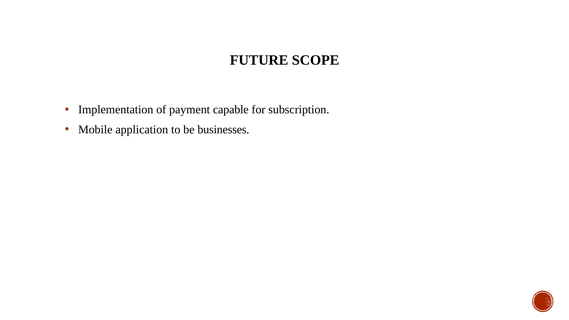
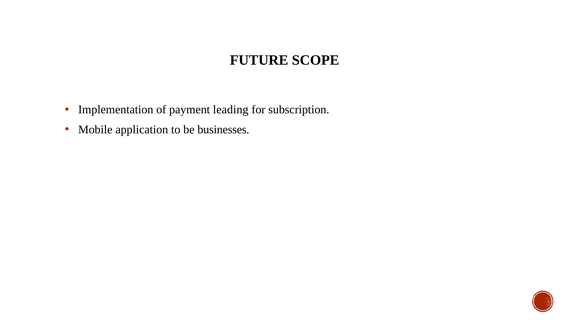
capable: capable -> leading
